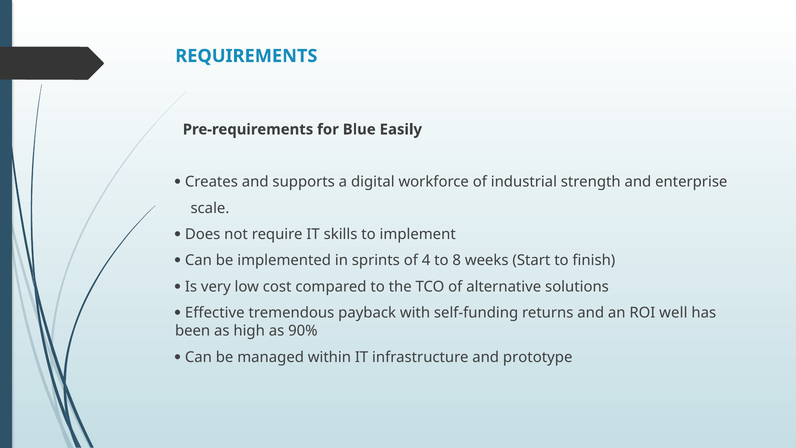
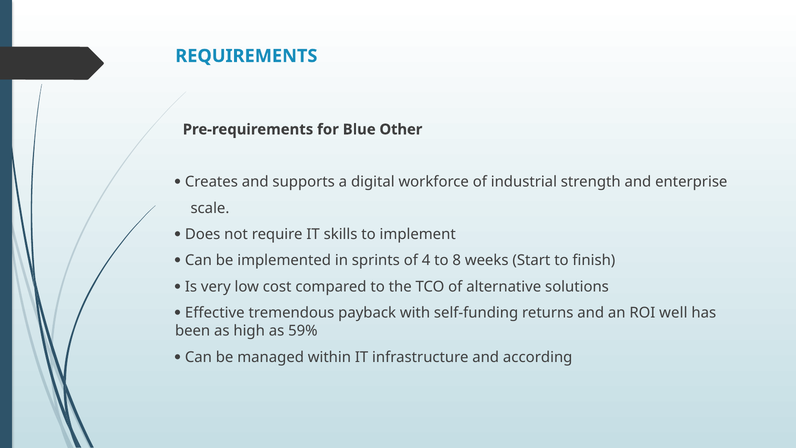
Easily: Easily -> Other
90%: 90% -> 59%
prototype: prototype -> according
